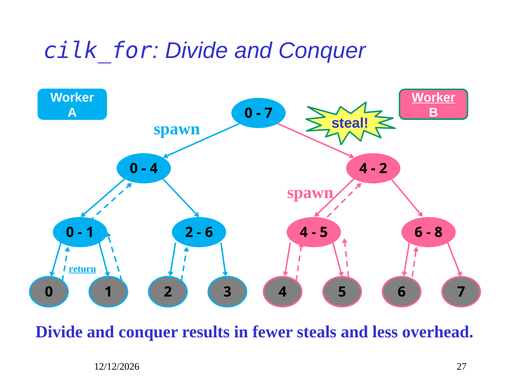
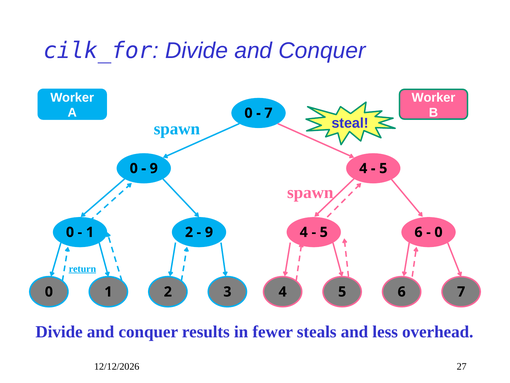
Worker at (433, 97) underline: present -> none
4 at (154, 168): 4 -> 9
2 at (383, 168): 2 -> 5
6 at (209, 232): 6 -> 9
8 at (438, 232): 8 -> 0
